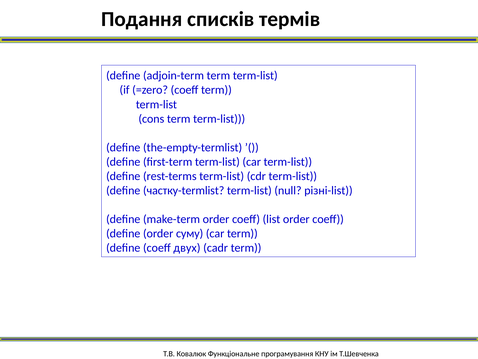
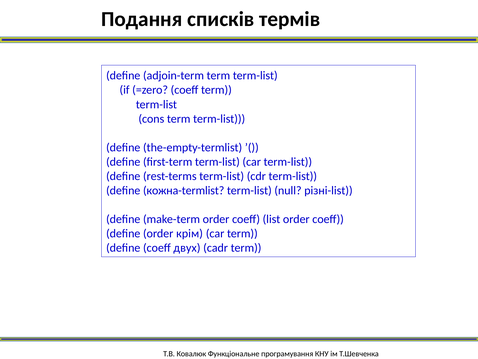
частку-termlist: частку-termlist -> кожна-termlist
суму: суму -> крім
